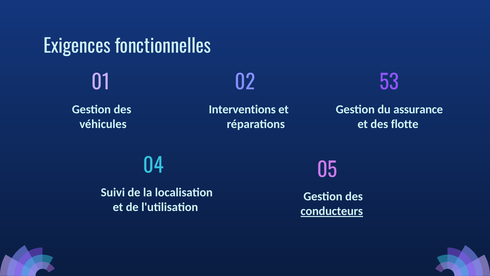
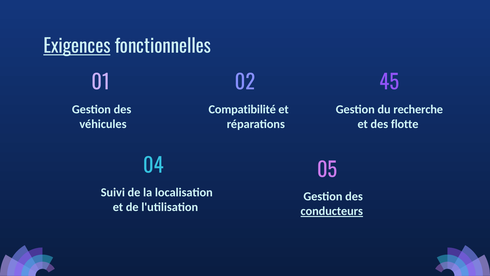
Exigences underline: none -> present
53: 53 -> 45
Interventions: Interventions -> Compatibilité
assurance: assurance -> recherche
